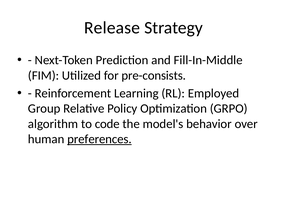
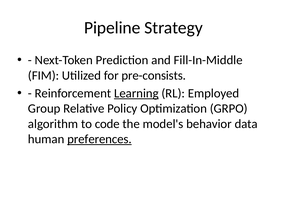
Release: Release -> Pipeline
Learning underline: none -> present
over: over -> data
